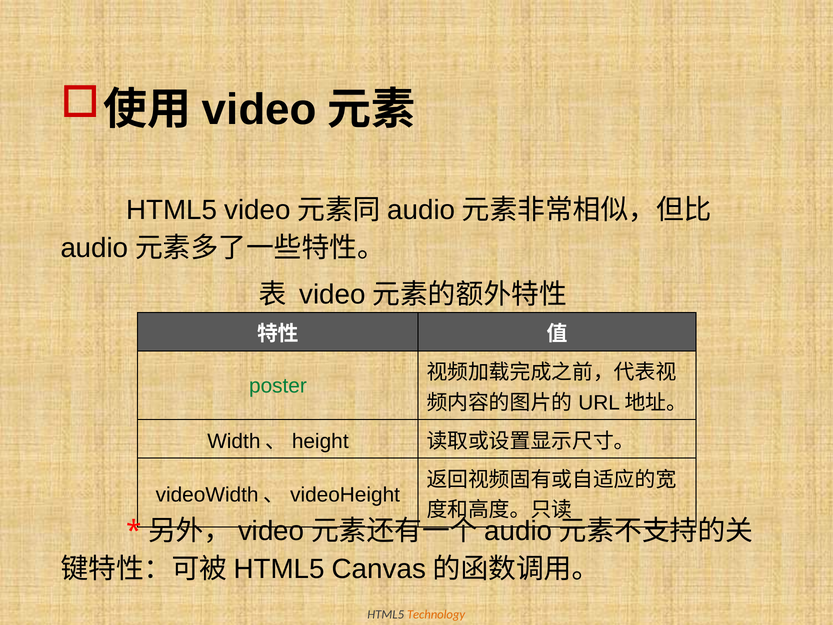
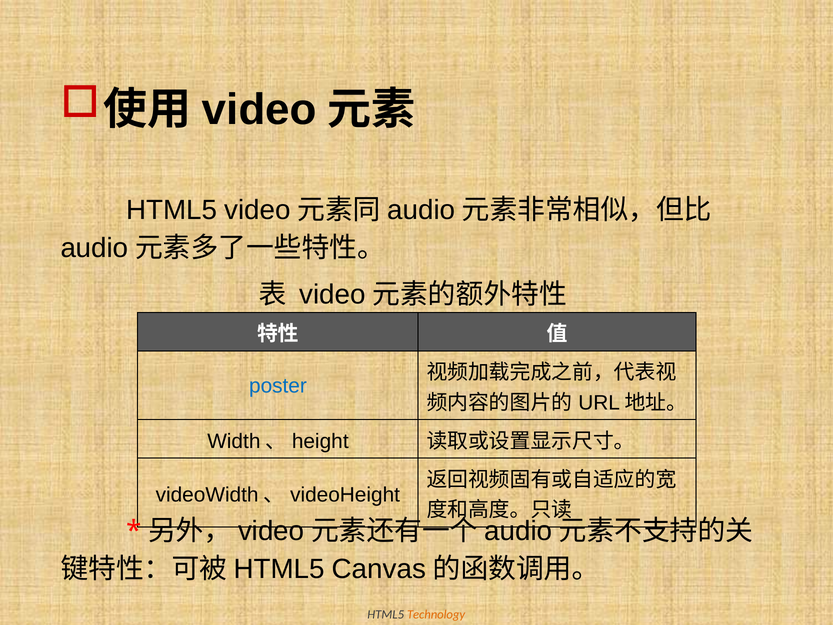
poster colour: green -> blue
